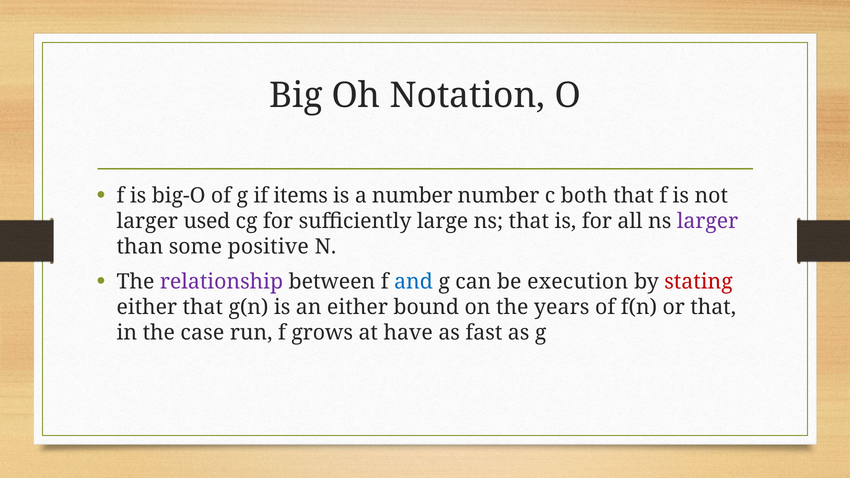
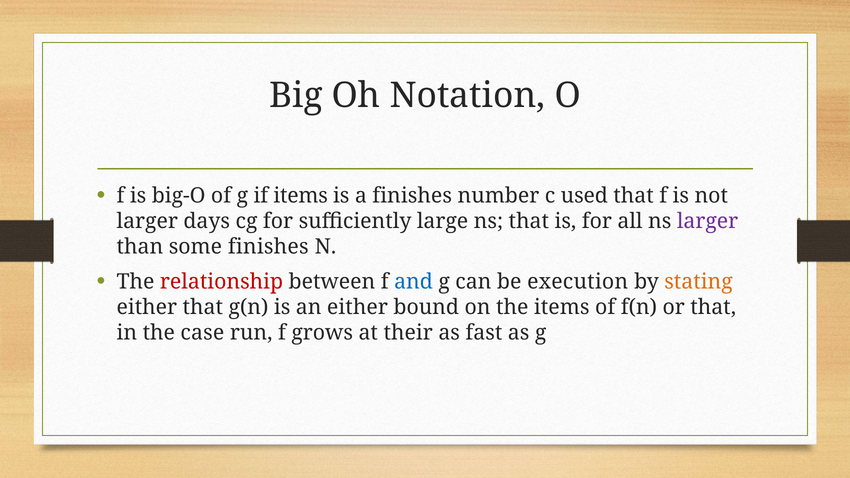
a number: number -> finishes
both: both -> used
used: used -> days
some positive: positive -> finishes
relationship colour: purple -> red
stating colour: red -> orange
the years: years -> items
have: have -> their
